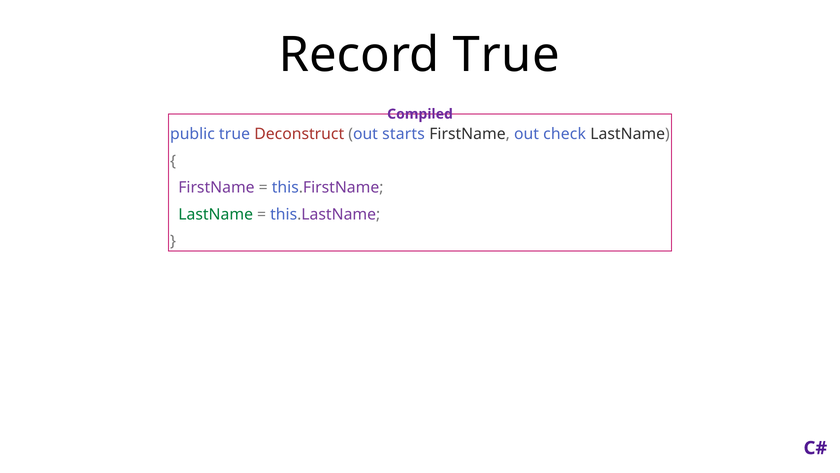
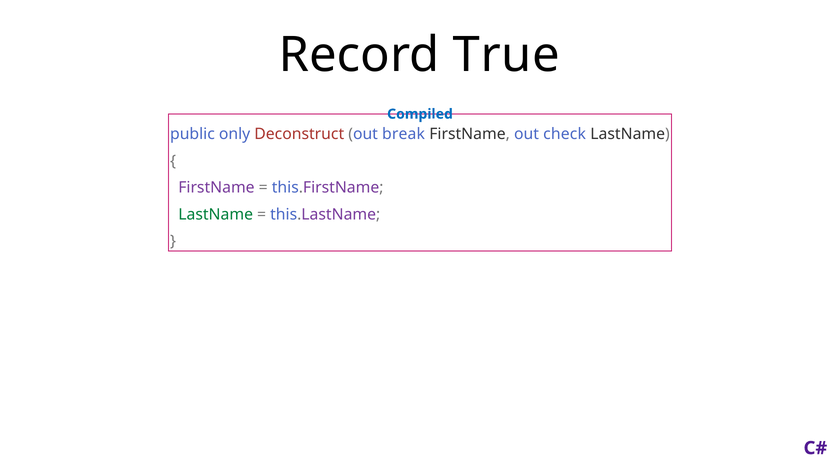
Compiled colour: purple -> blue
public true: true -> only
starts: starts -> break
